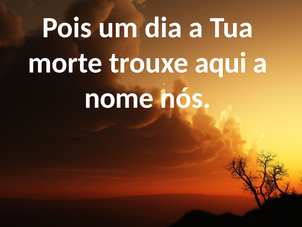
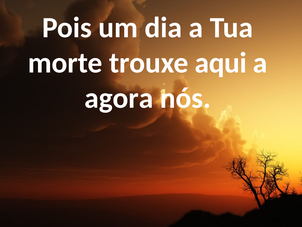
nome: nome -> agora
